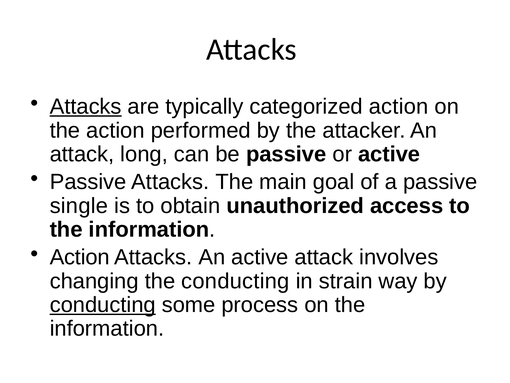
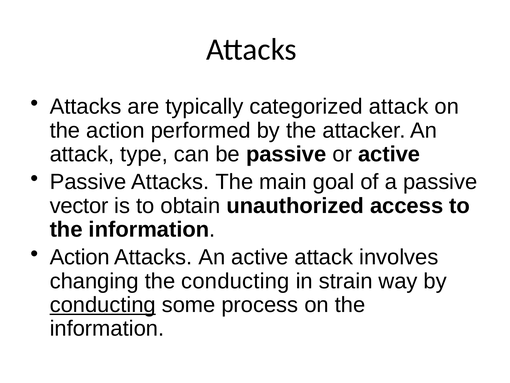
Attacks at (86, 107) underline: present -> none
categorized action: action -> attack
long: long -> type
single: single -> vector
